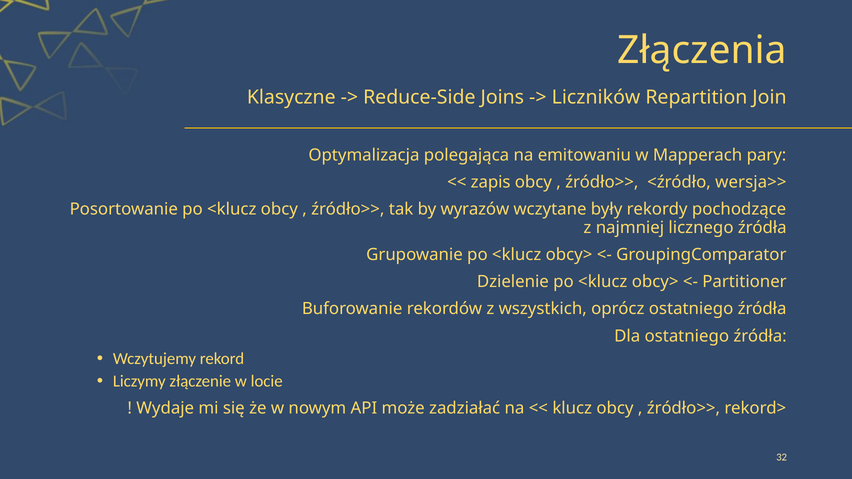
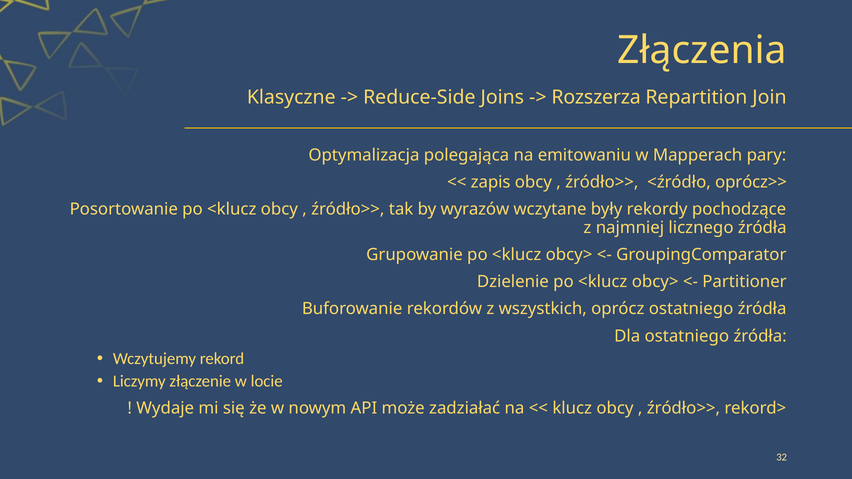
Liczników: Liczników -> Rozszerza
wersja>>: wersja>> -> oprócz>>
